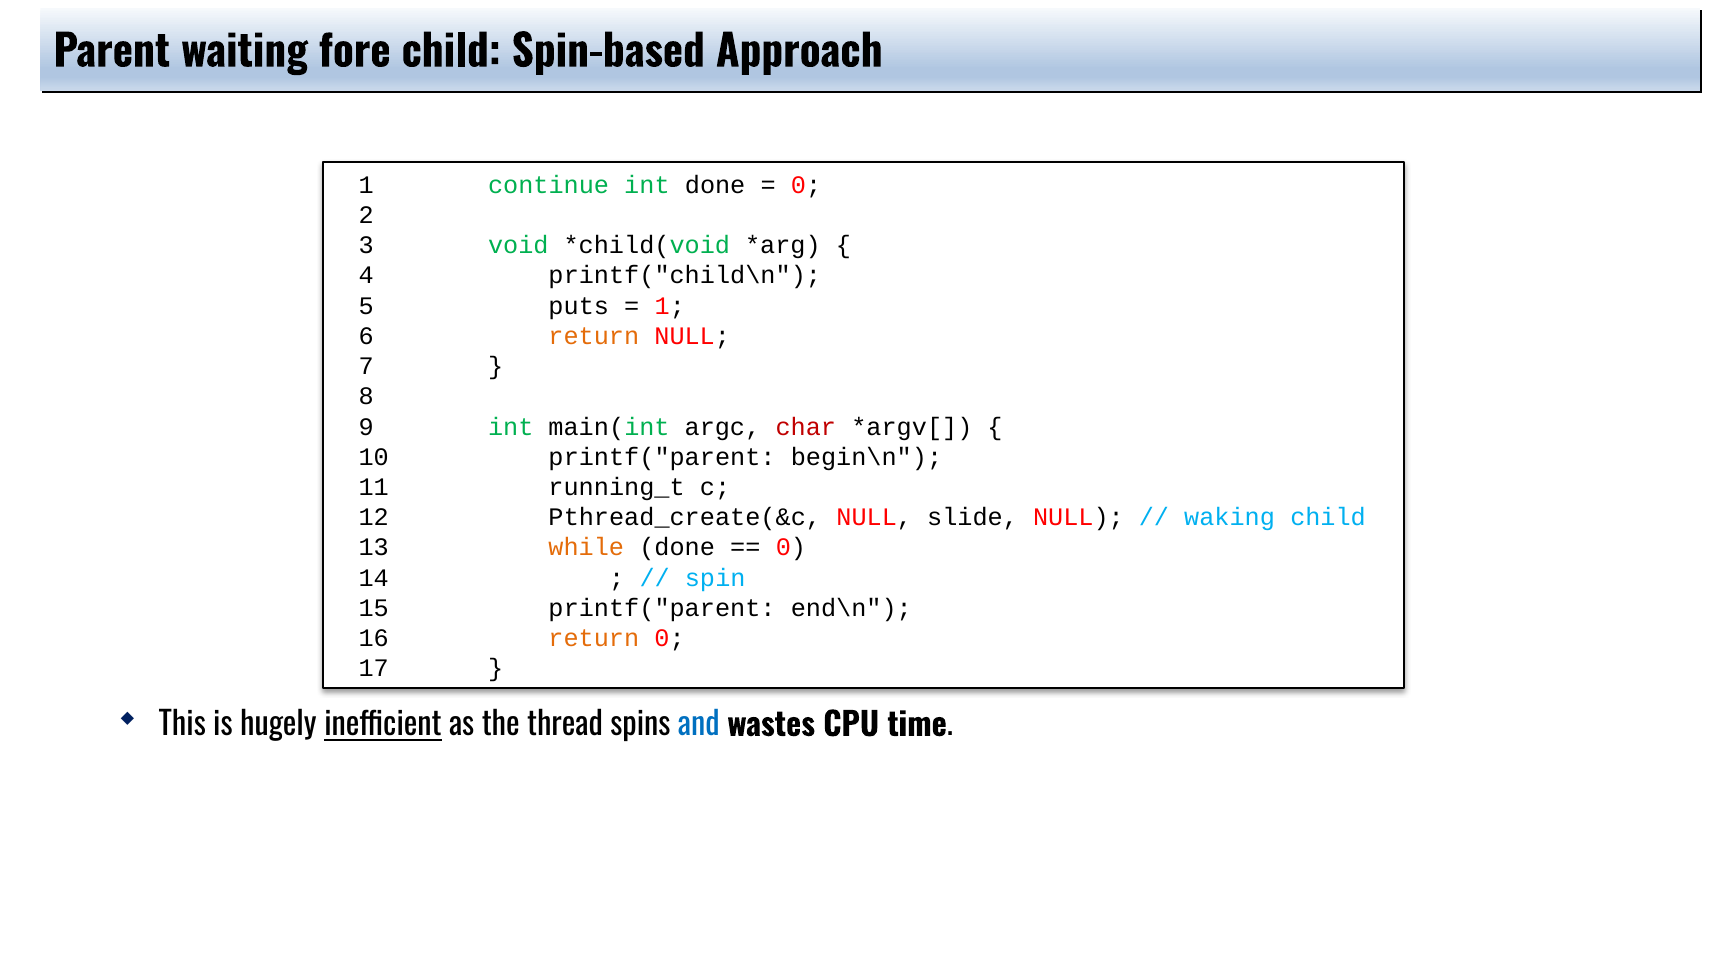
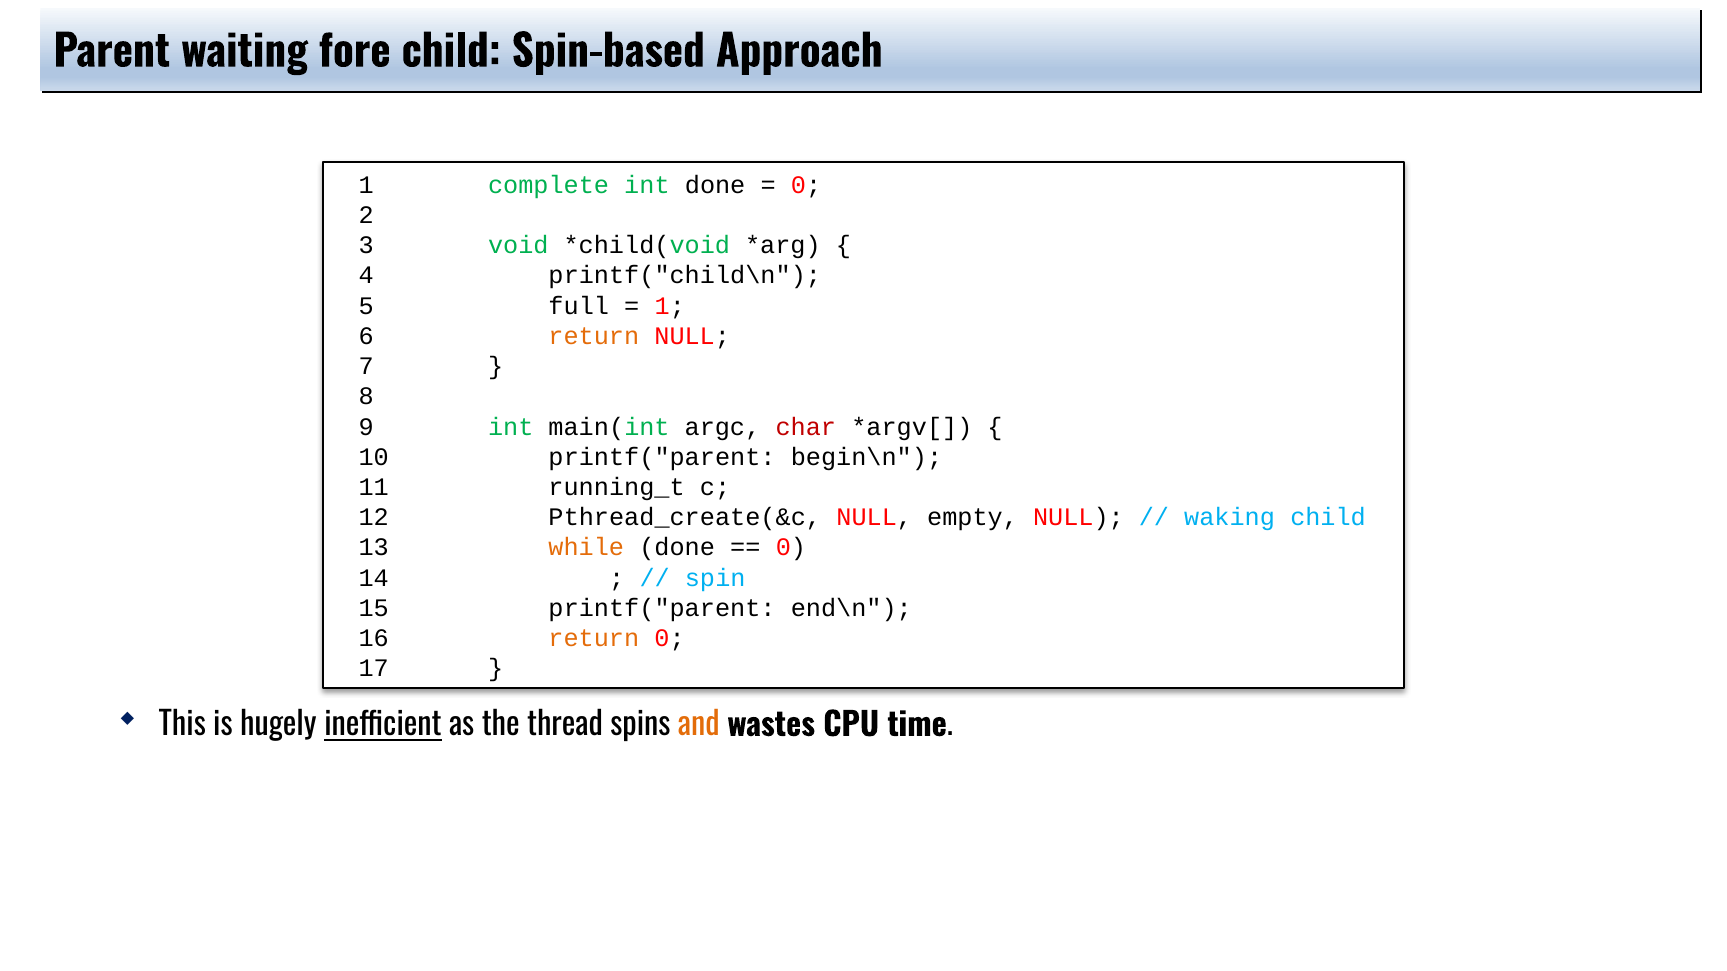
continue: continue -> complete
puts: puts -> full
slide: slide -> empty
and colour: blue -> orange
